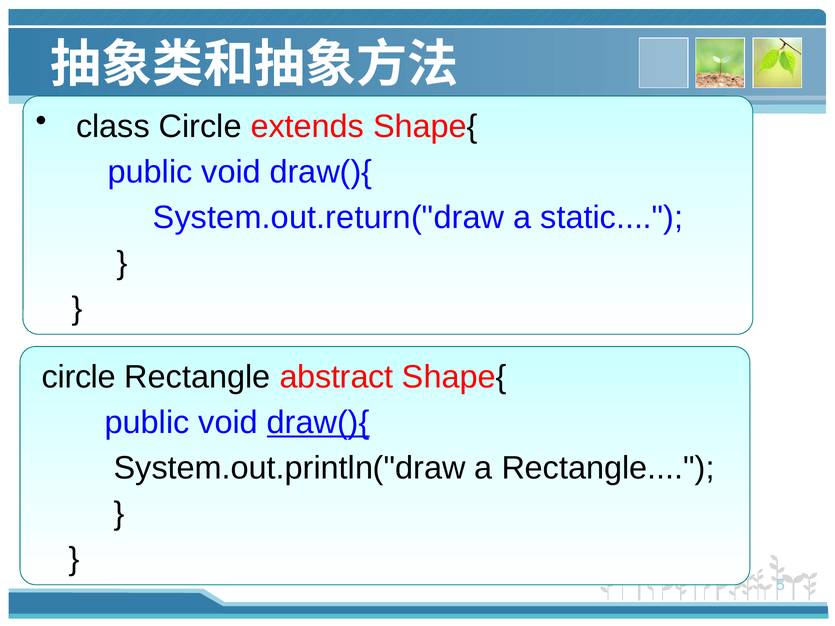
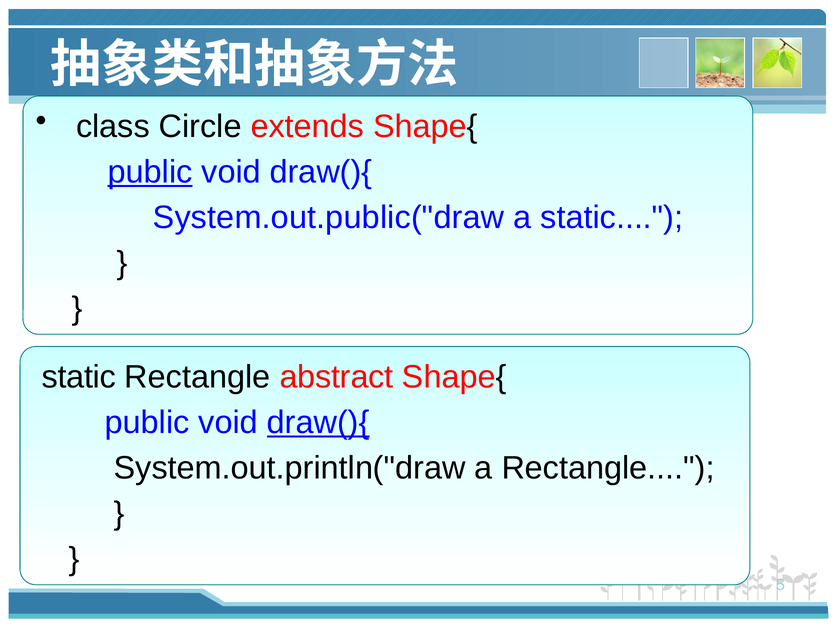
public at (150, 172) underline: none -> present
System.out.return("draw: System.out.return("draw -> System.out.public("draw
circle at (79, 377): circle -> static
